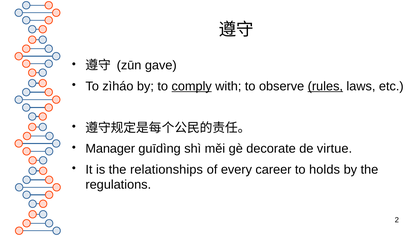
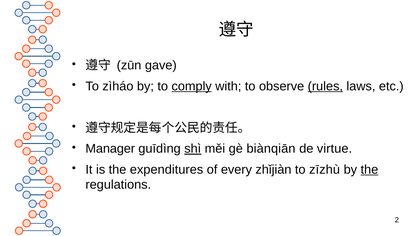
shì underline: none -> present
decorate: decorate -> biànqiān
relationships: relationships -> expenditures
career: career -> zhǐjiàn
holds: holds -> zīzhù
the at (369, 170) underline: none -> present
